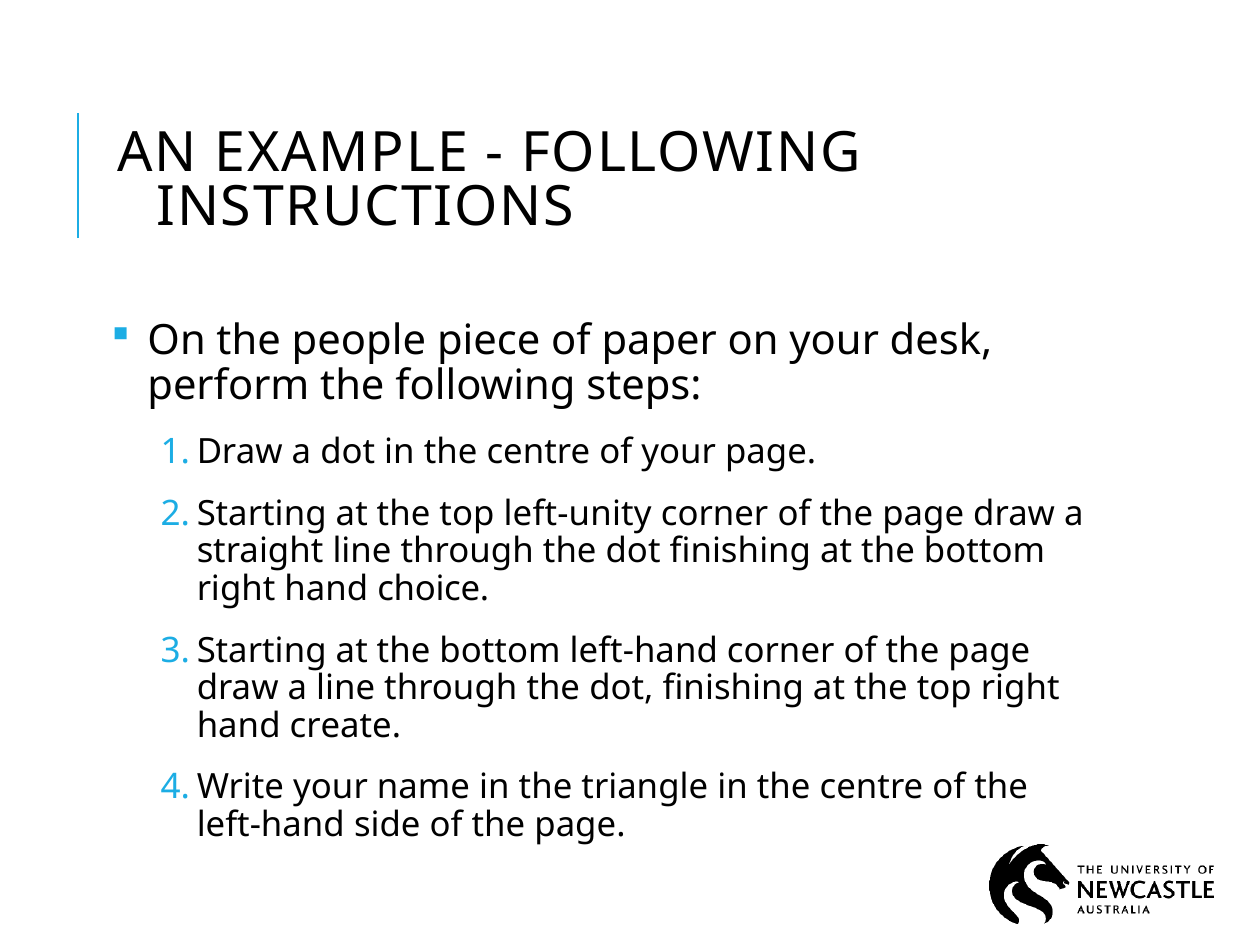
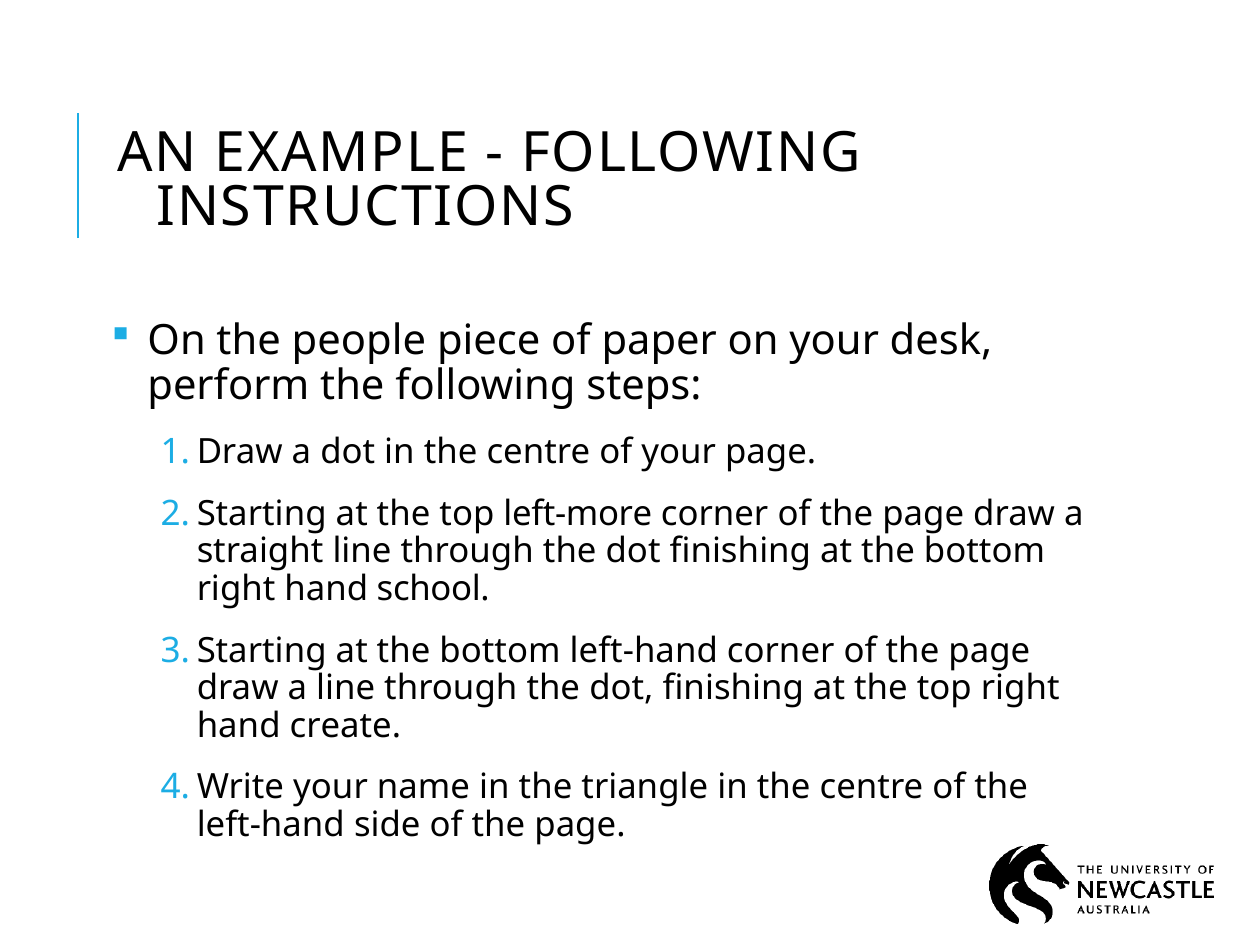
left-unity: left-unity -> left-more
choice: choice -> school
